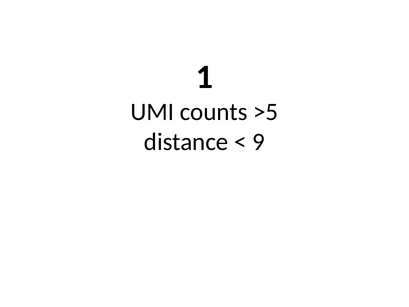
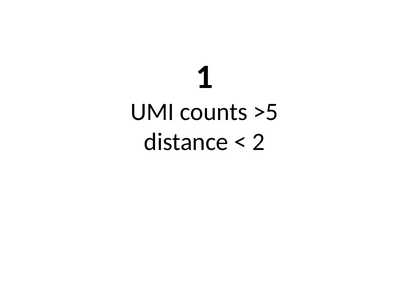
9: 9 -> 2
